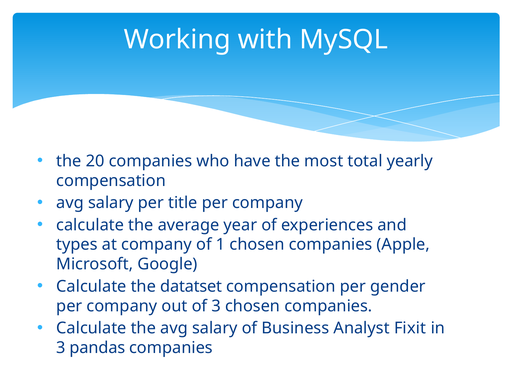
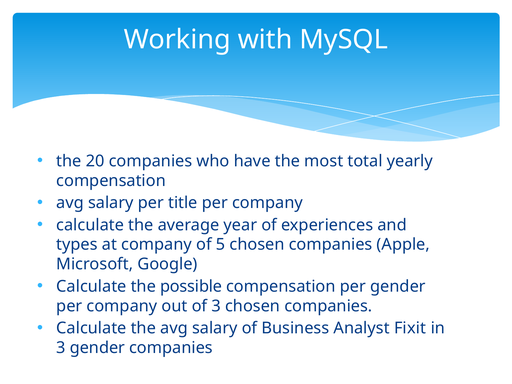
1: 1 -> 5
datatset: datatset -> possible
3 pandas: pandas -> gender
